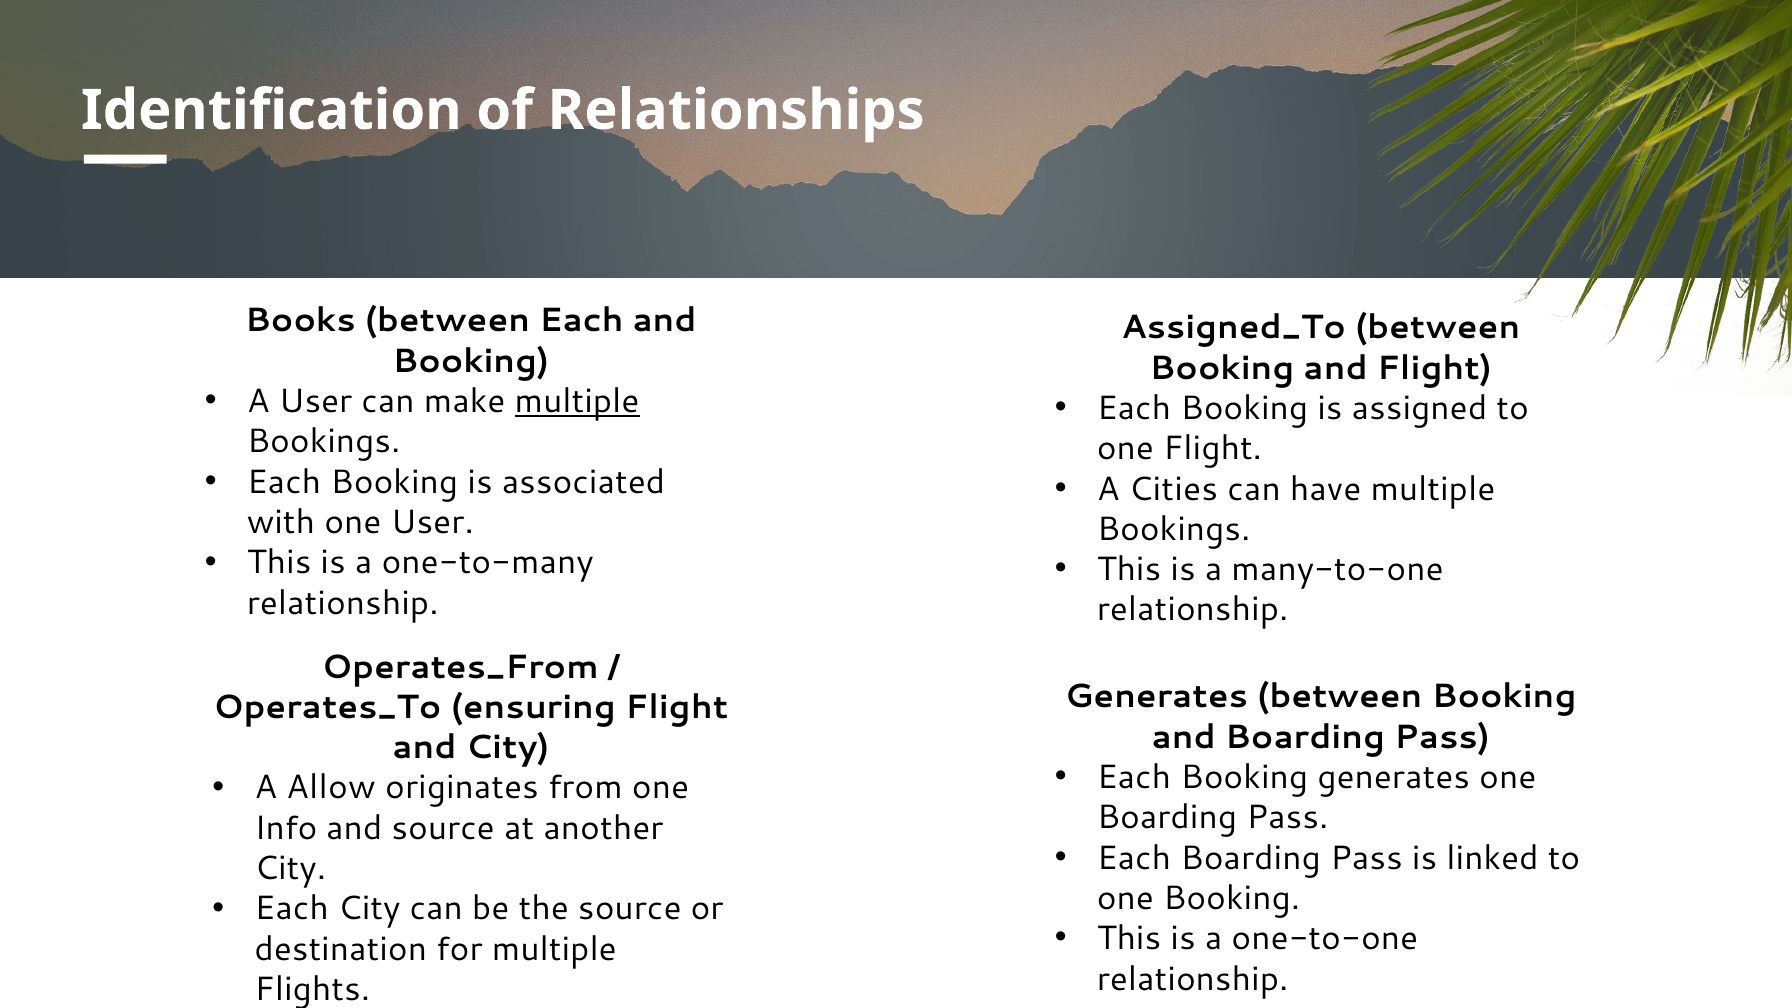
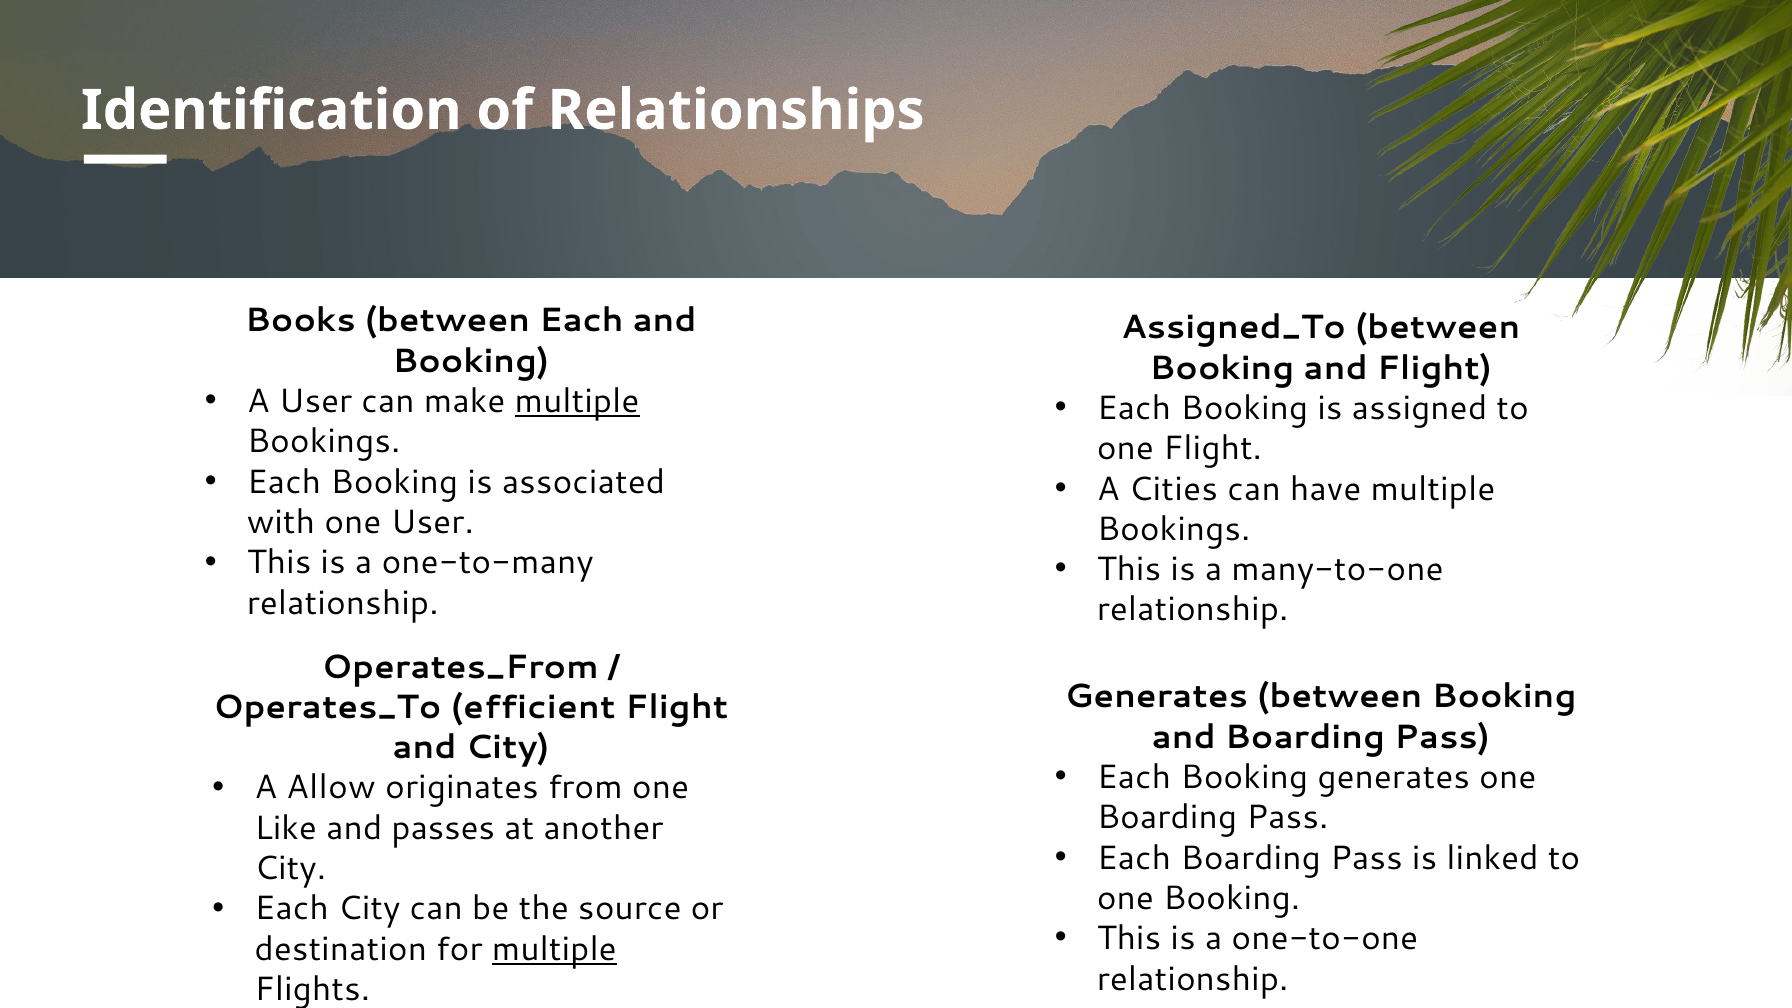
ensuring: ensuring -> efficient
Info: Info -> Like
and source: source -> passes
multiple at (554, 949) underline: none -> present
